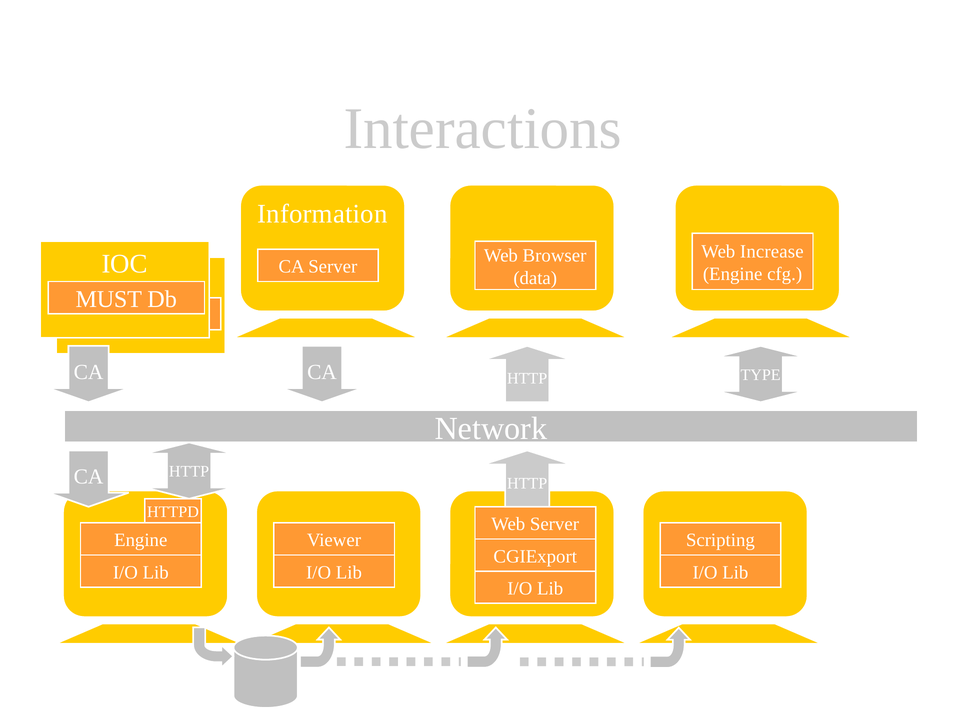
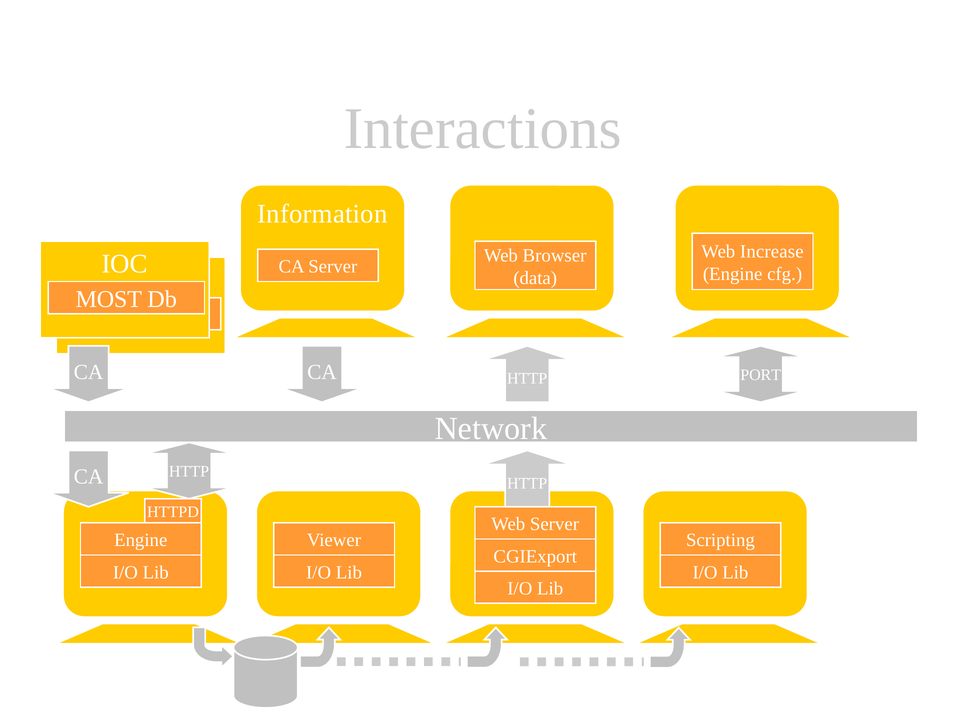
MUST: MUST -> MOST
TYPE: TYPE -> PORT
